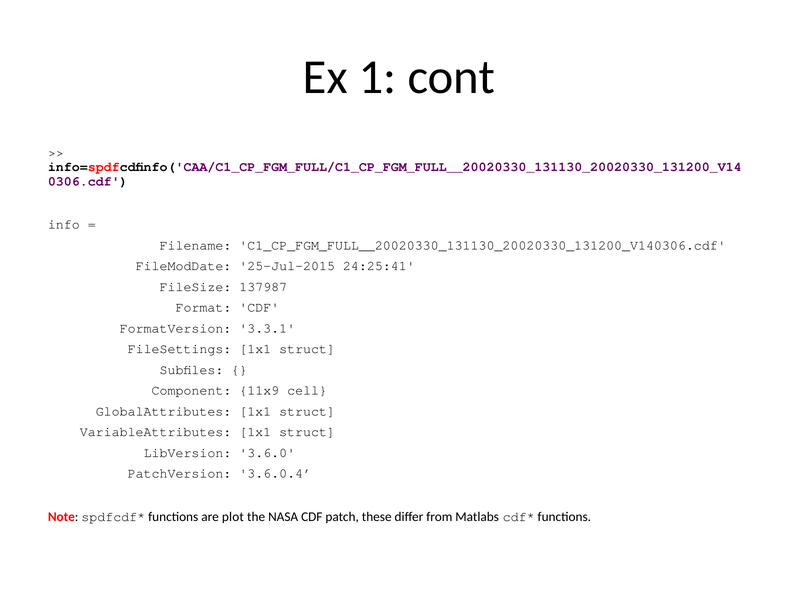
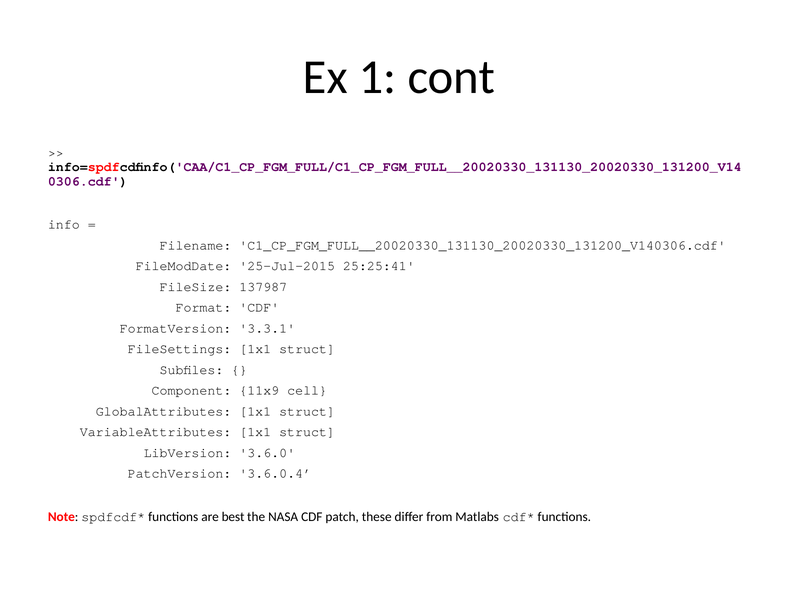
24:25:41: 24:25:41 -> 25:25:41
plot: plot -> best
